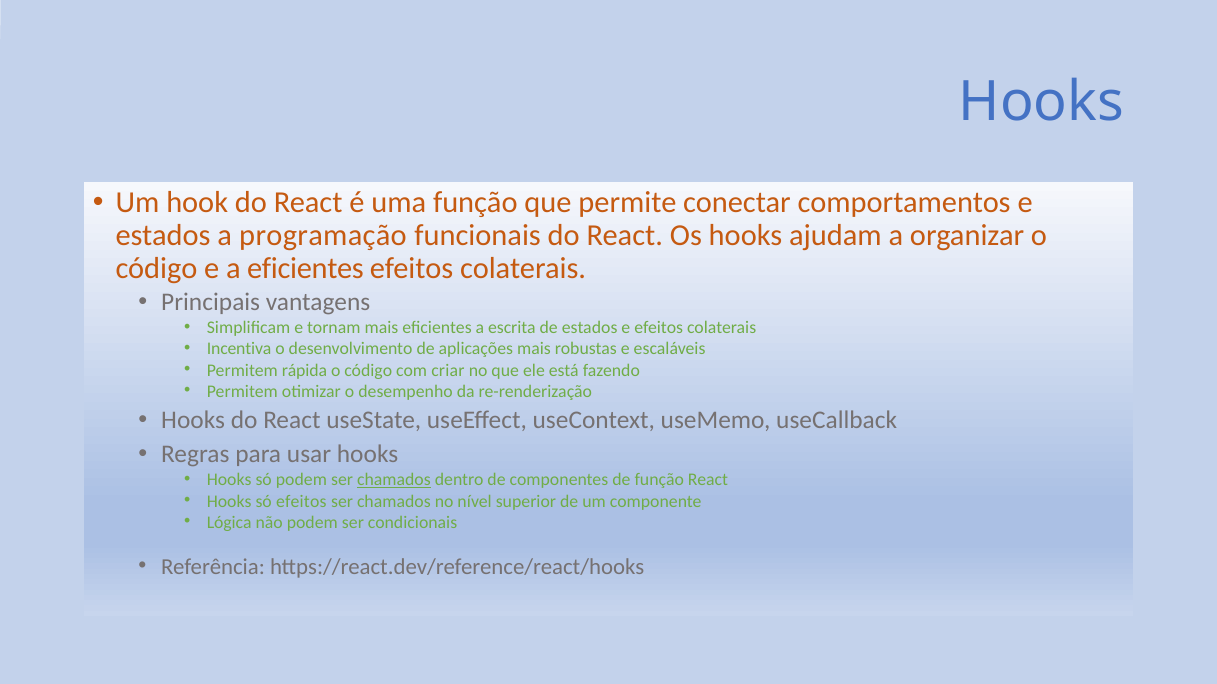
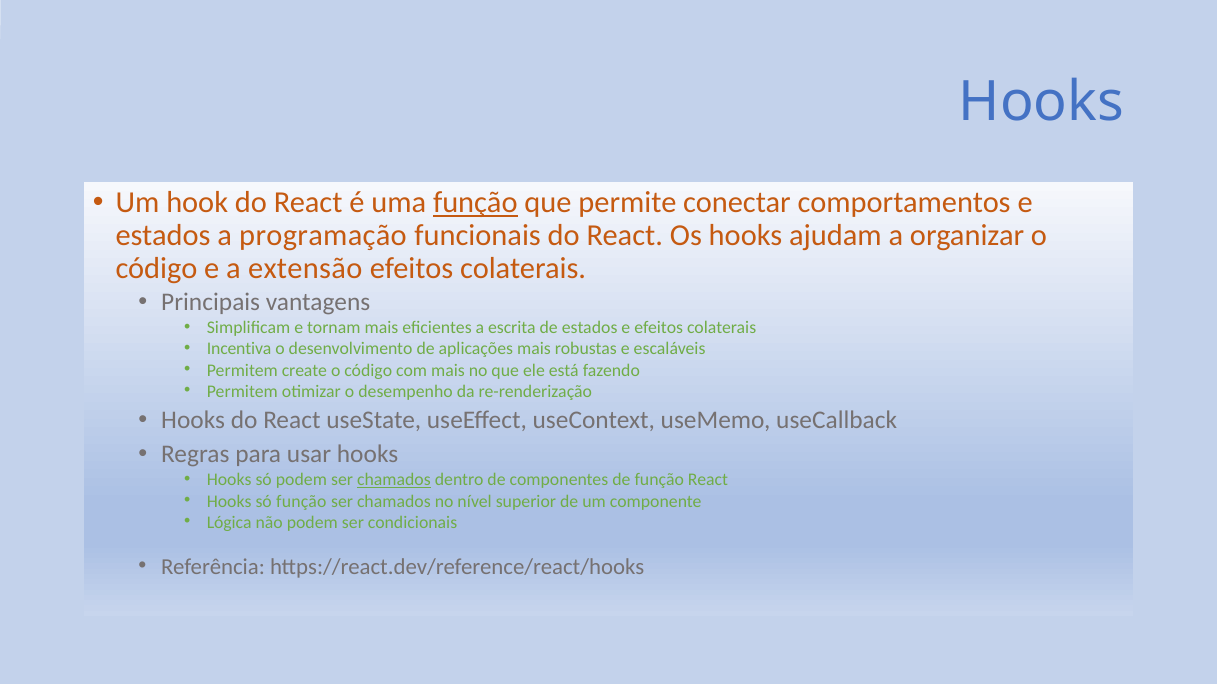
função at (475, 203) underline: none -> present
a eficientes: eficientes -> extensão
rápida: rápida -> create
com criar: criar -> mais
só efeitos: efeitos -> função
